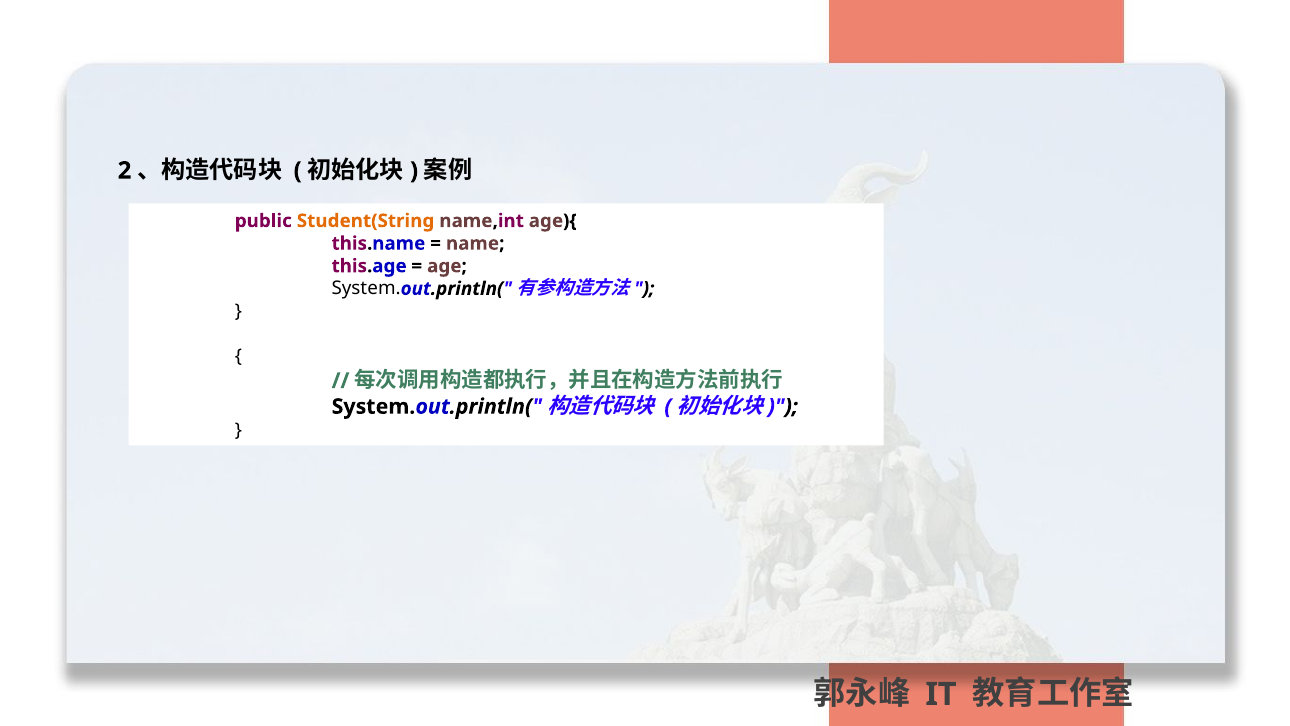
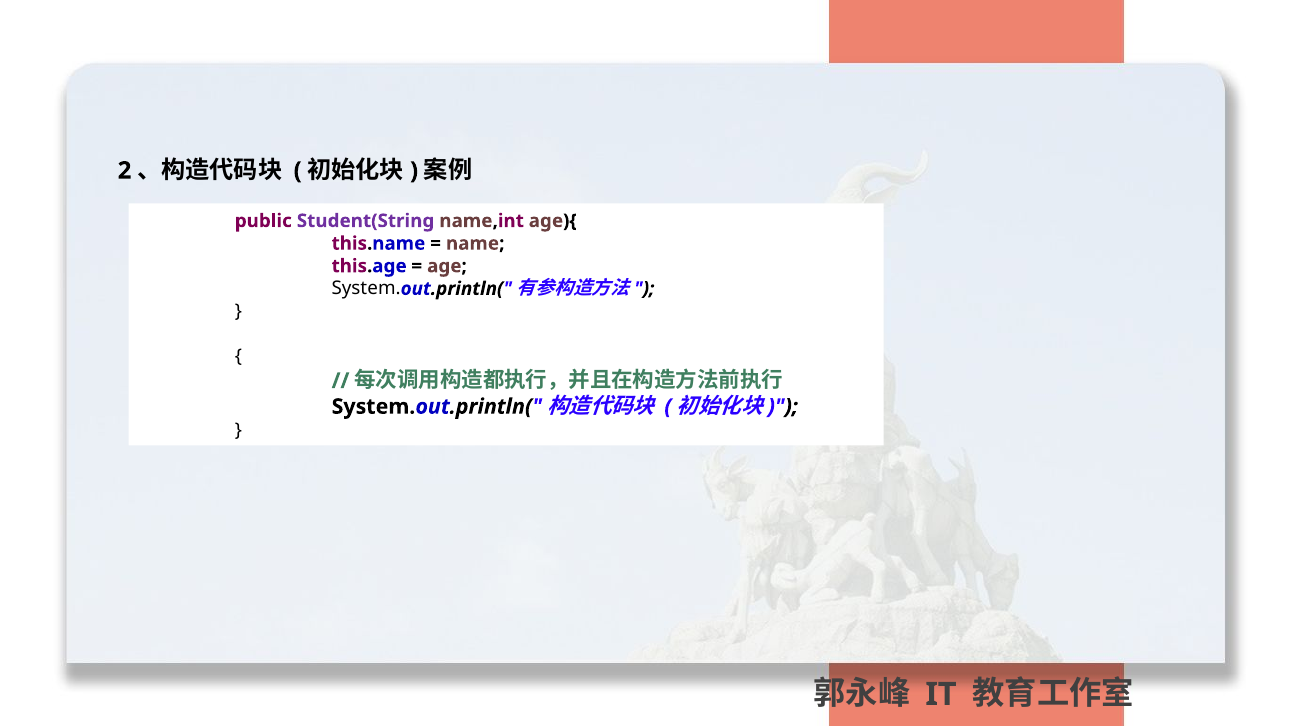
Student(String colour: orange -> purple
